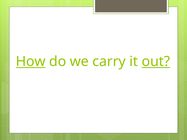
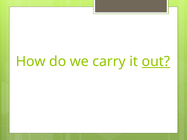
How underline: present -> none
